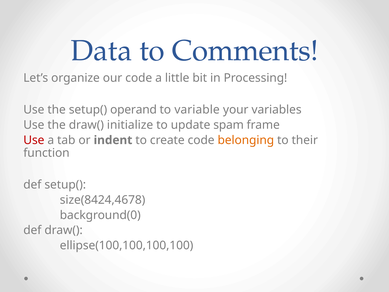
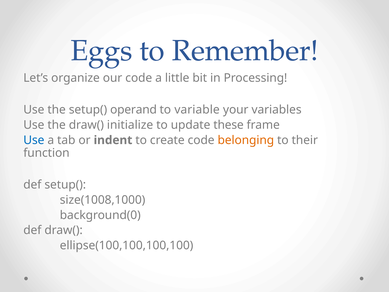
Data: Data -> Eggs
Comments: Comments -> Remember
spam: spam -> these
Use at (34, 140) colour: red -> blue
size(8424,4678: size(8424,4678 -> size(1008,1000
